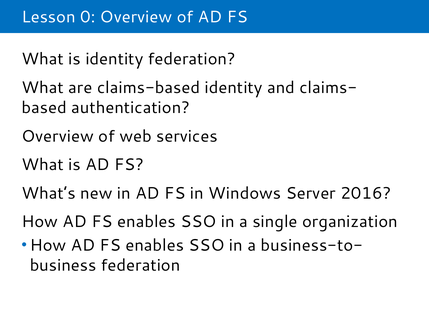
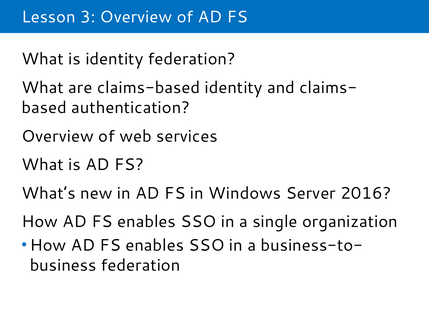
0: 0 -> 3
